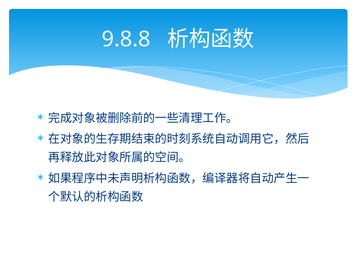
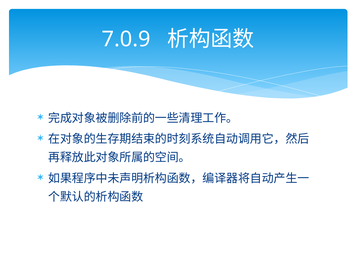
9.8.8: 9.8.8 -> 7.0.9
